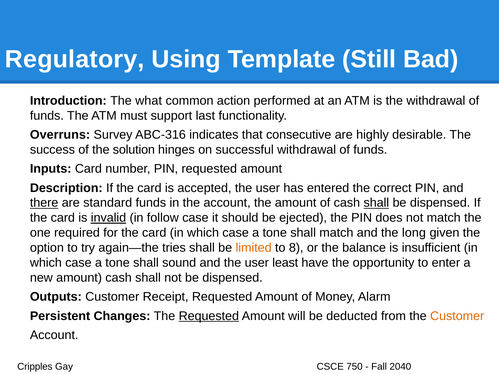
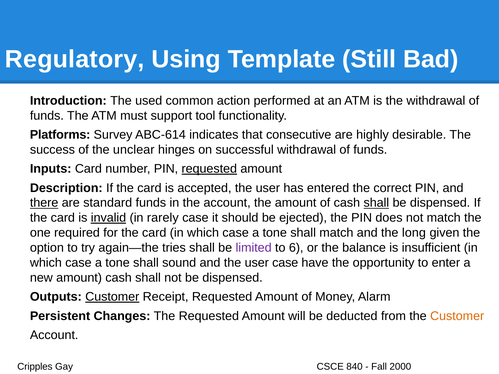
what: what -> used
last: last -> tool
Overruns: Overruns -> Platforms
ABC-316: ABC-316 -> ABC-614
solution: solution -> unclear
requested at (209, 169) underline: none -> present
follow: follow -> rarely
limited colour: orange -> purple
8: 8 -> 6
user least: least -> case
Customer at (112, 297) underline: none -> present
Requested at (209, 316) underline: present -> none
750: 750 -> 840
2040: 2040 -> 2000
